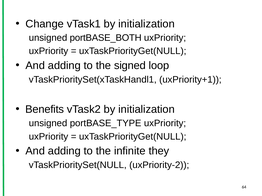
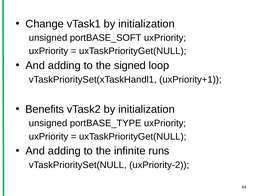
portBASE_BOTH: portBASE_BOTH -> portBASE_SOFT
they: they -> runs
